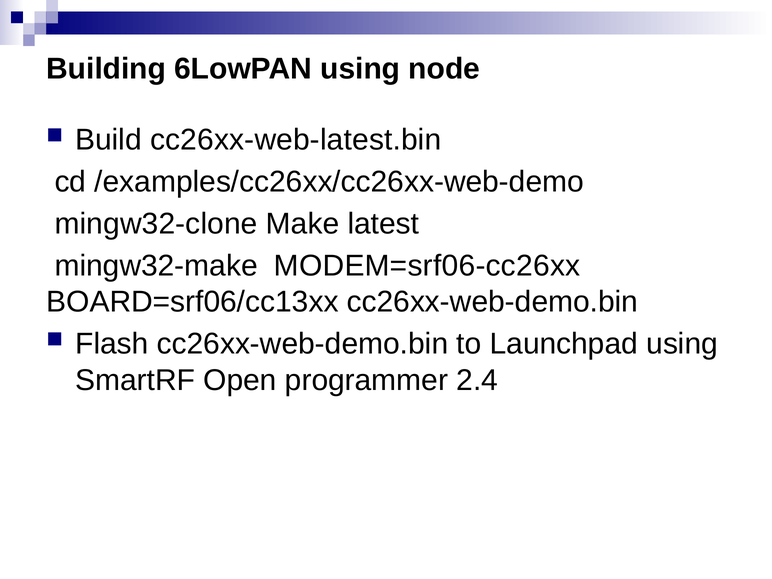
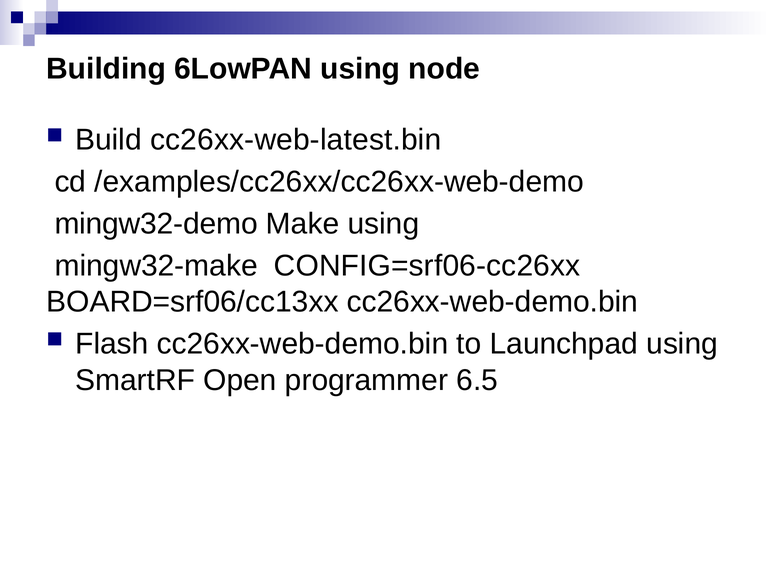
mingw32-clone: mingw32-clone -> mingw32-demo
Make latest: latest -> using
MODEM=srf06-cc26xx: MODEM=srf06-cc26xx -> CONFIG=srf06-cc26xx
2.4: 2.4 -> 6.5
